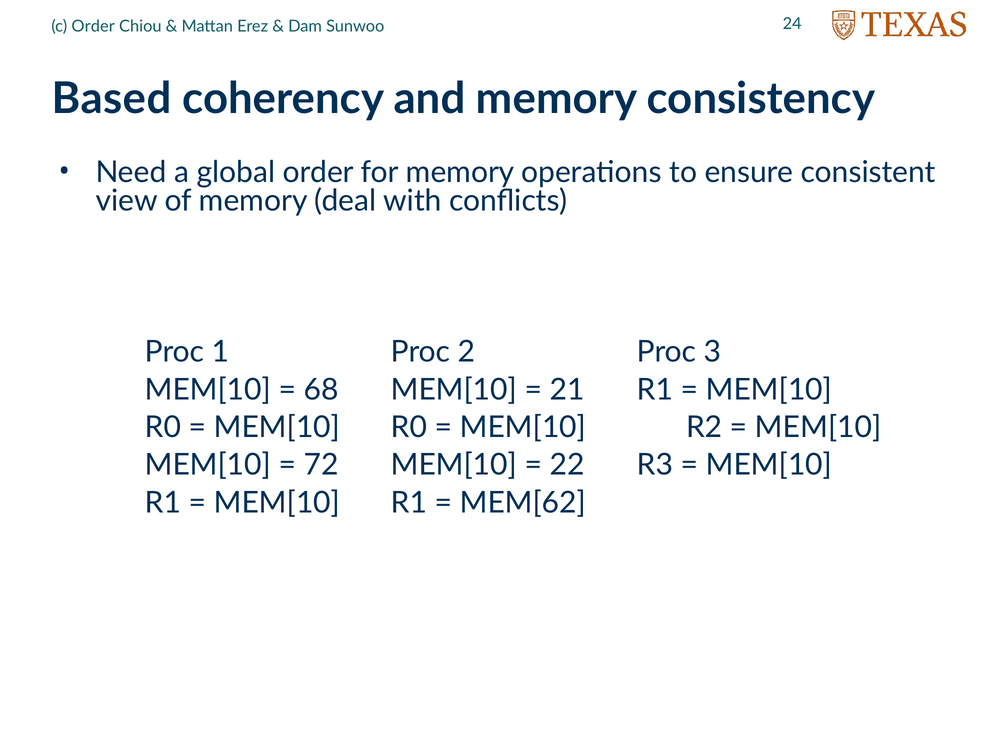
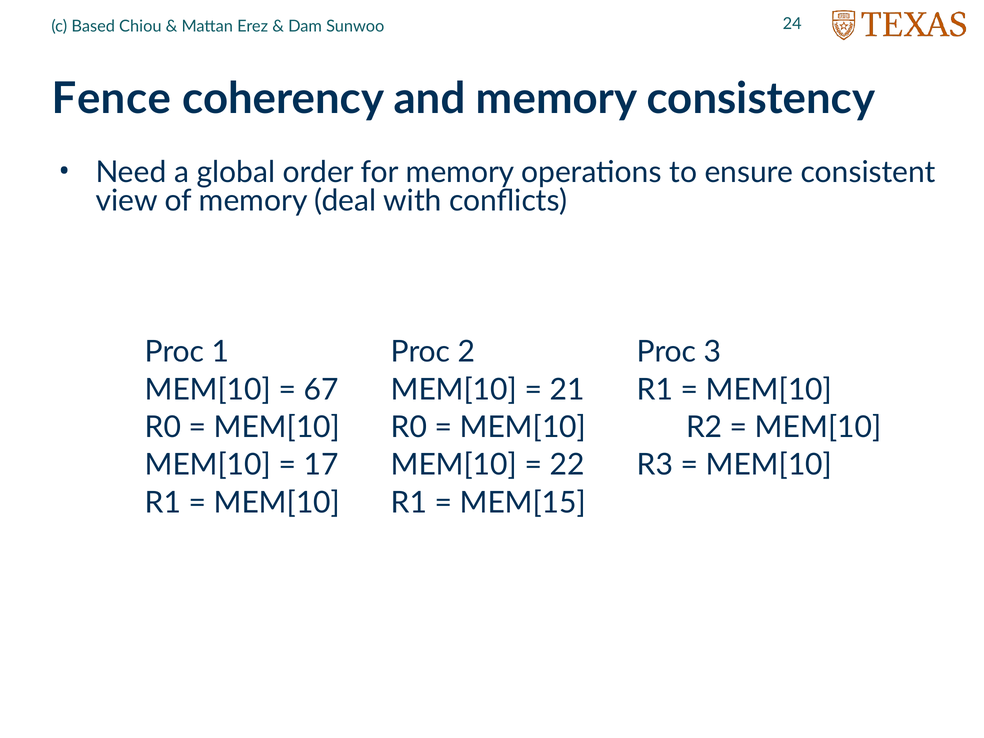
c Order: Order -> Based
Based: Based -> Fence
68: 68 -> 67
72: 72 -> 17
MEM[62: MEM[62 -> MEM[15
